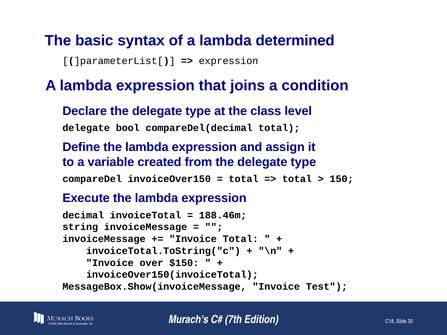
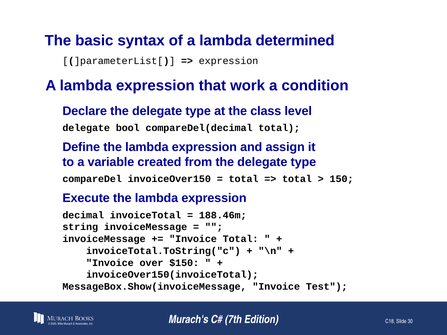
joins: joins -> work
